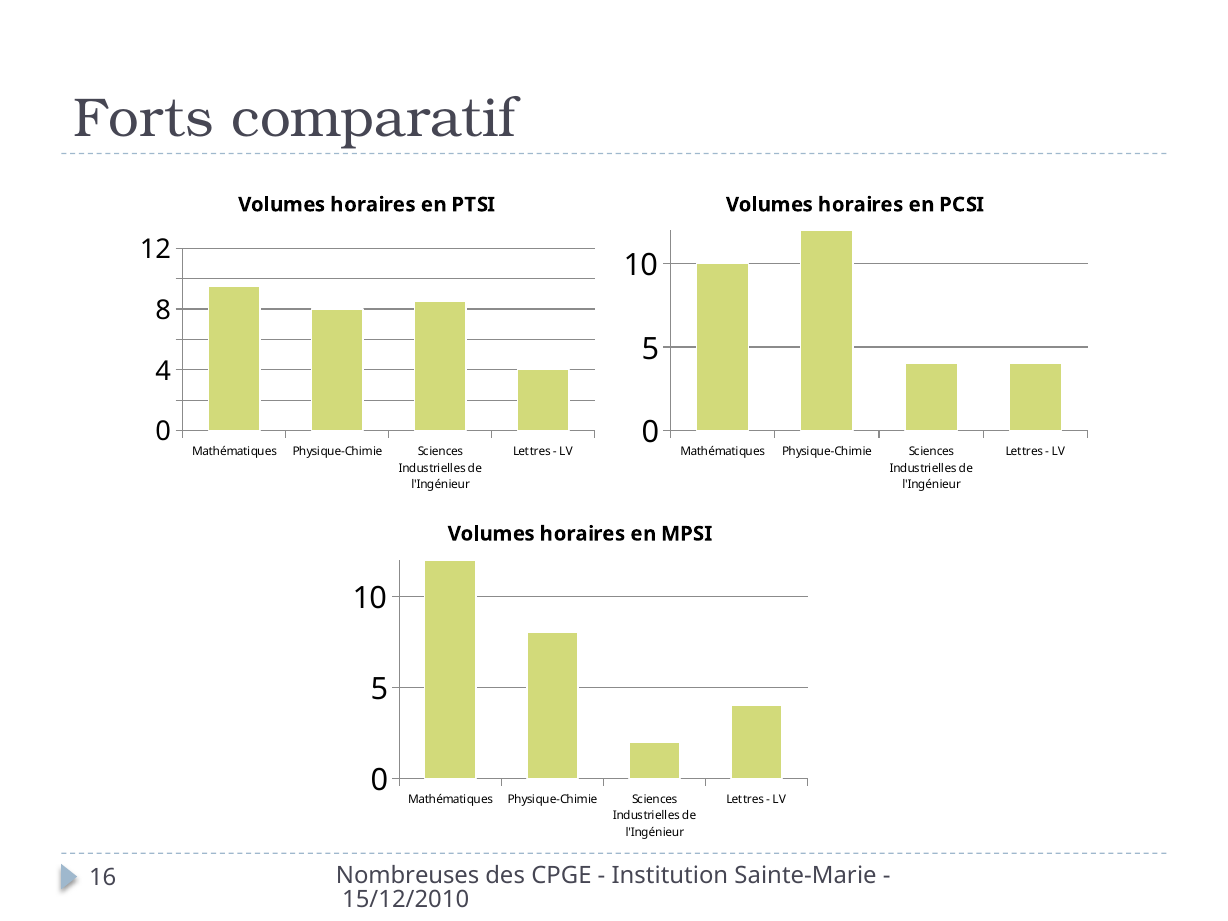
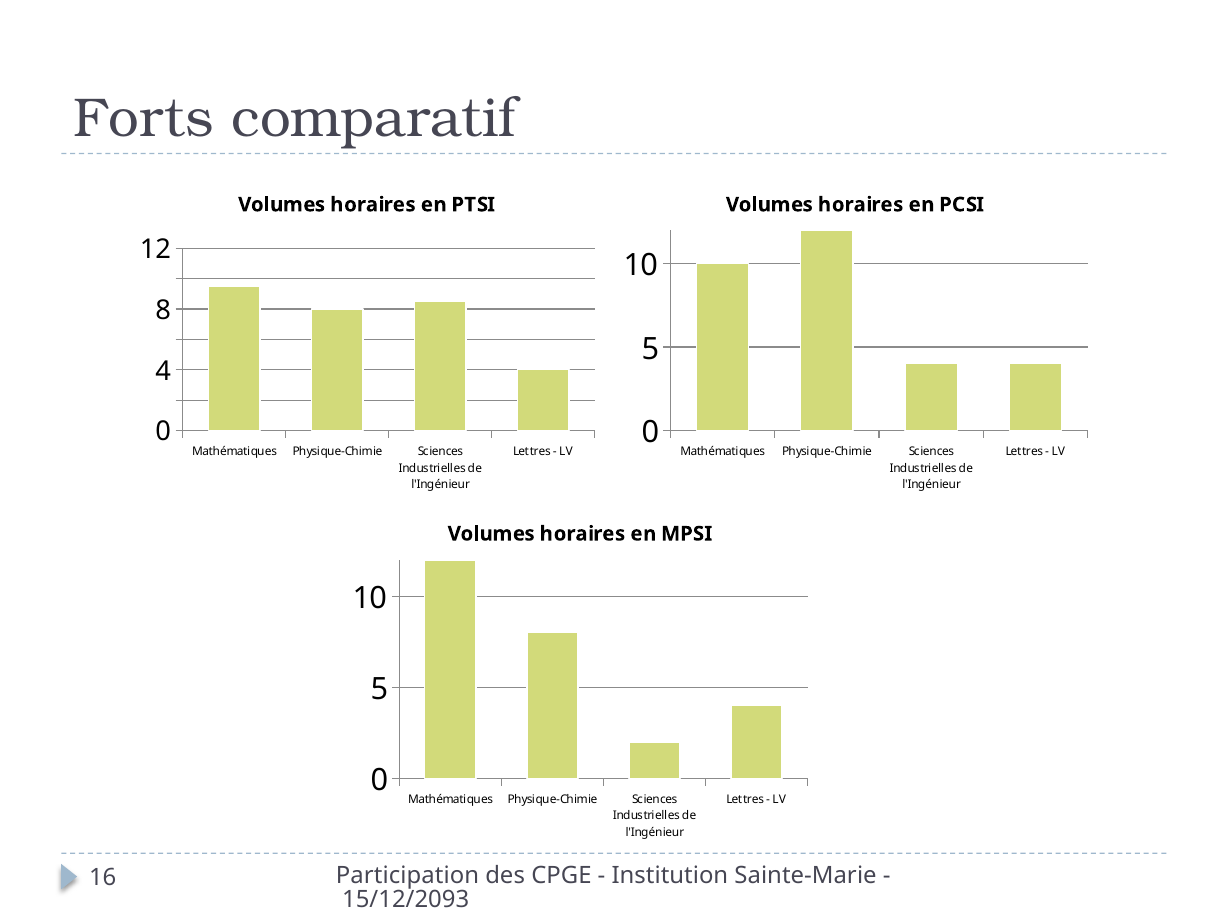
Nombreuses: Nombreuses -> Participation
15/12/2010: 15/12/2010 -> 15/12/2093
